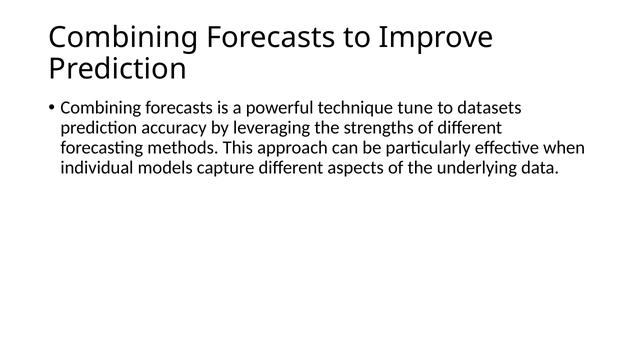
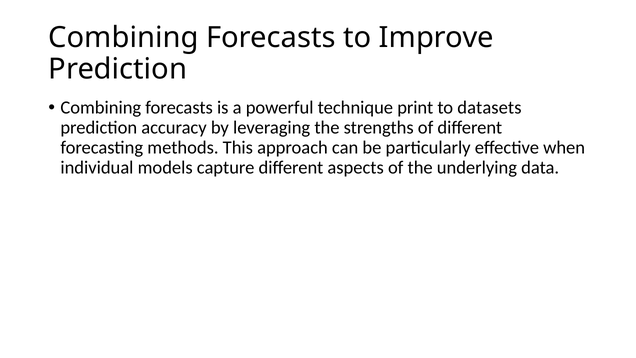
tune: tune -> print
